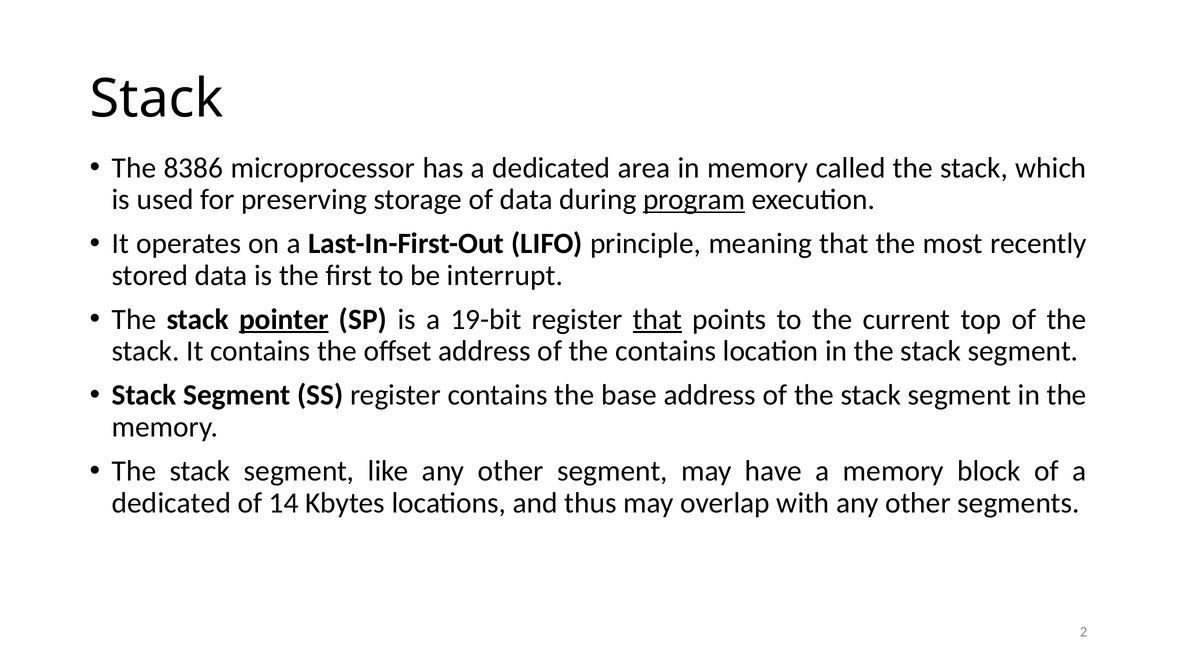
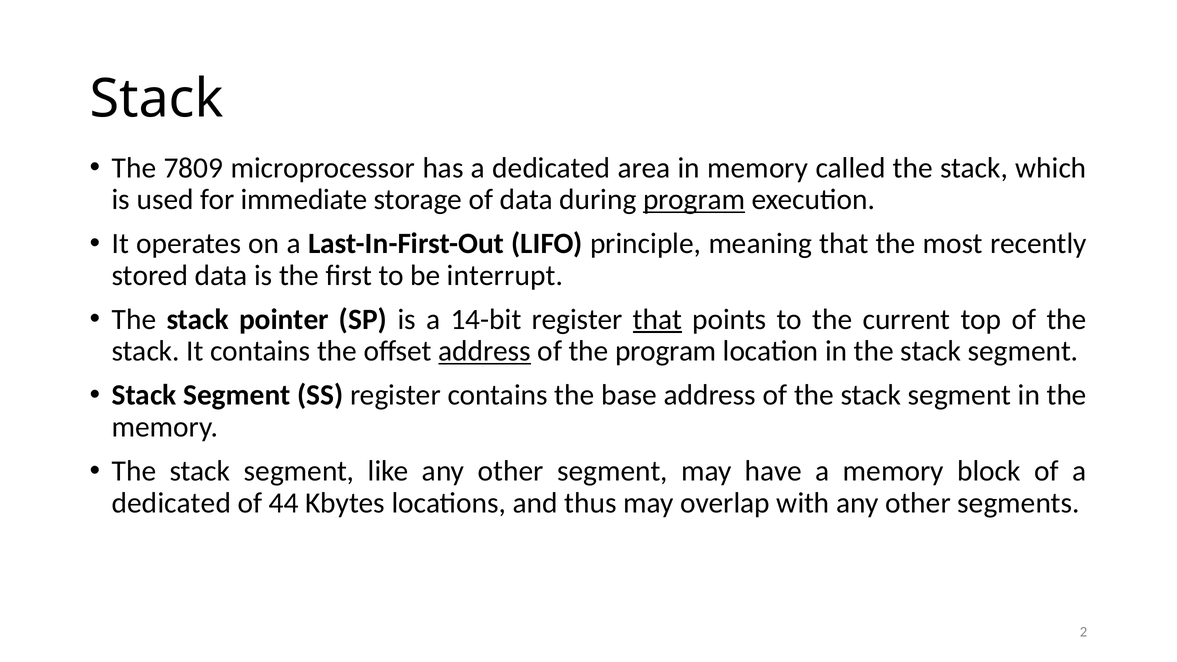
8386: 8386 -> 7809
preserving: preserving -> immediate
pointer underline: present -> none
19-bit: 19-bit -> 14-bit
address at (485, 351) underline: none -> present
the contains: contains -> program
14: 14 -> 44
